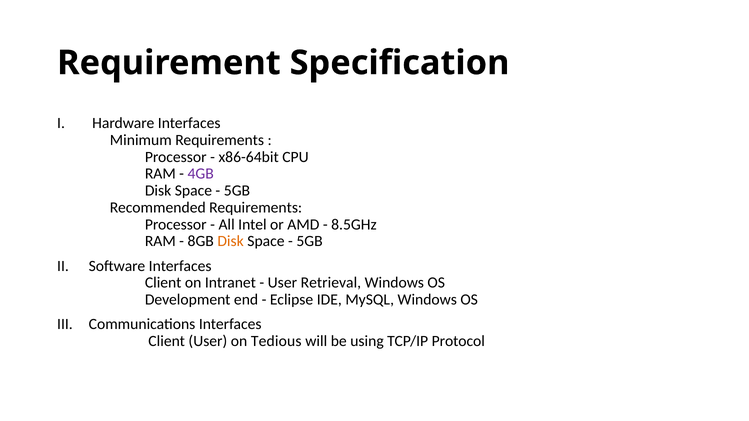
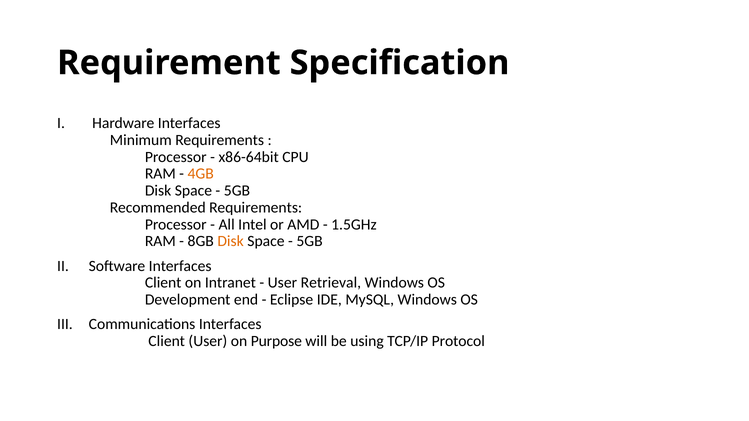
4GB colour: purple -> orange
8.5GHz: 8.5GHz -> 1.5GHz
Tedious: Tedious -> Purpose
